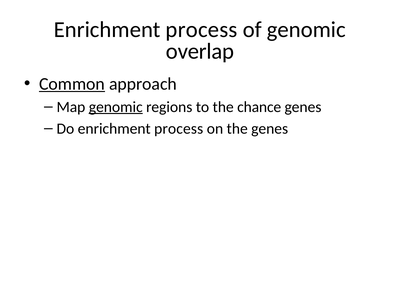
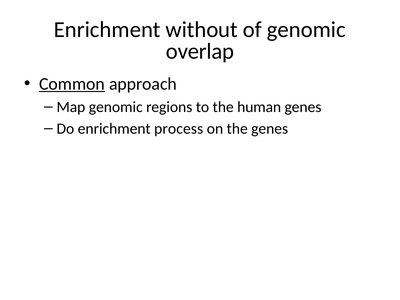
process at (202, 29): process -> without
genomic at (116, 107) underline: present -> none
chance: chance -> human
